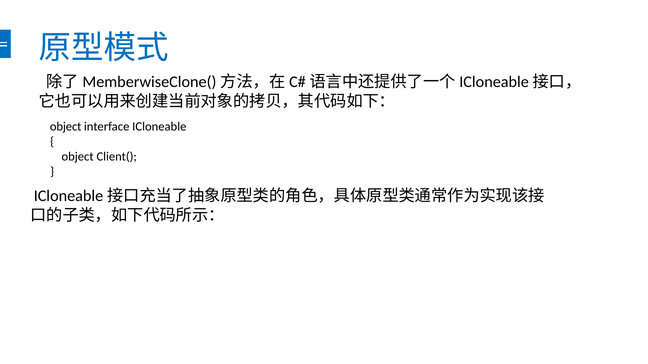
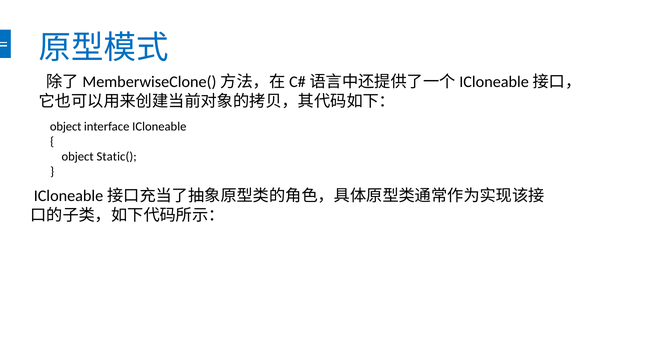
Client(: Client( -> Static(
